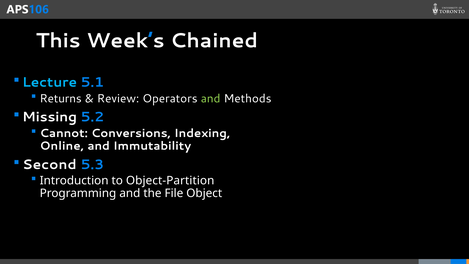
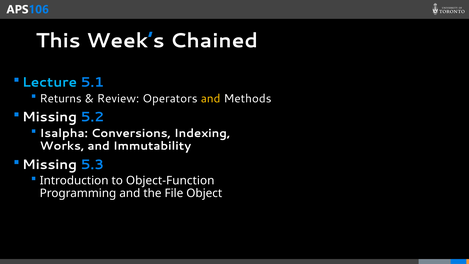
and at (211, 98) colour: light green -> yellow
Cannot: Cannot -> Isalpha
Online: Online -> Works
Second at (49, 164): Second -> Missing
Object-Partition: Object-Partition -> Object-Function
